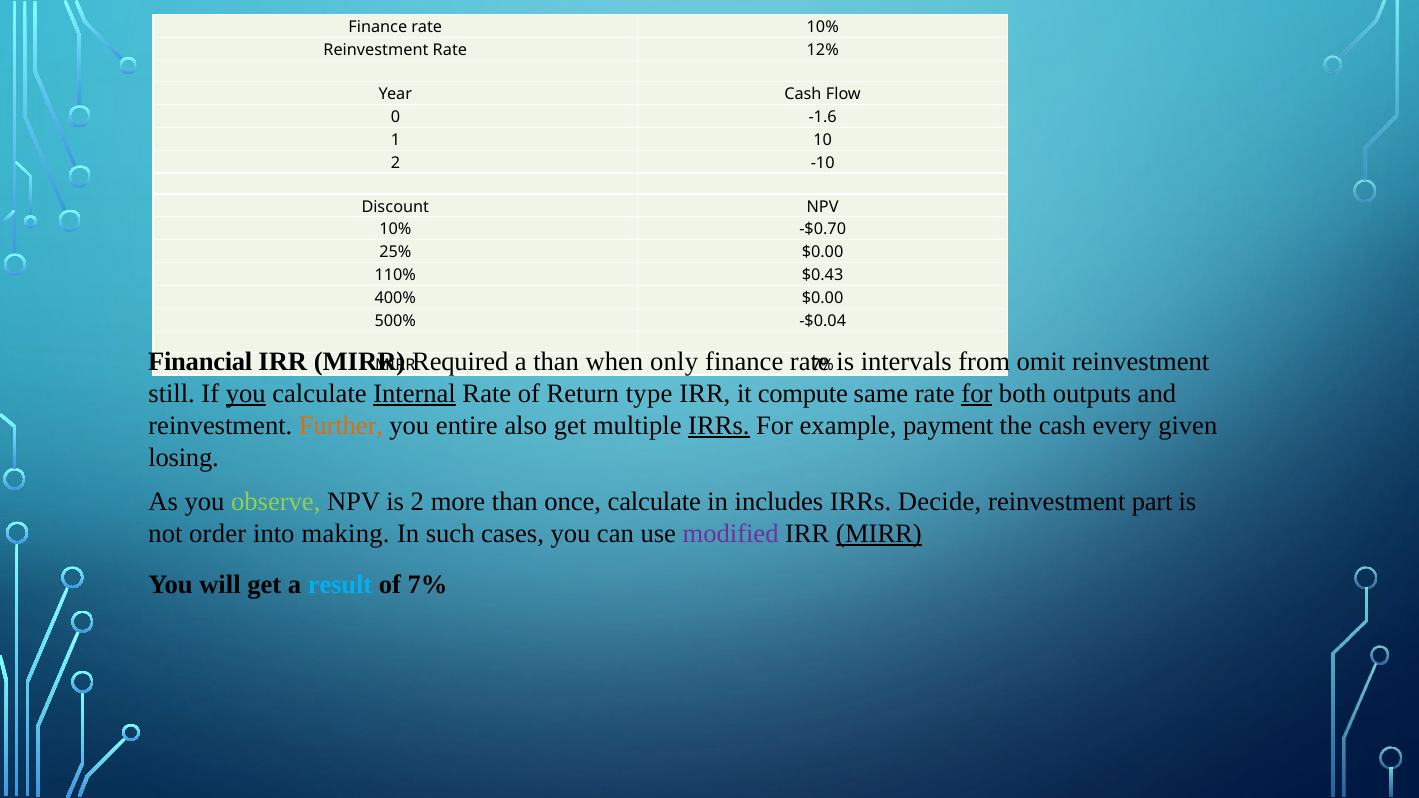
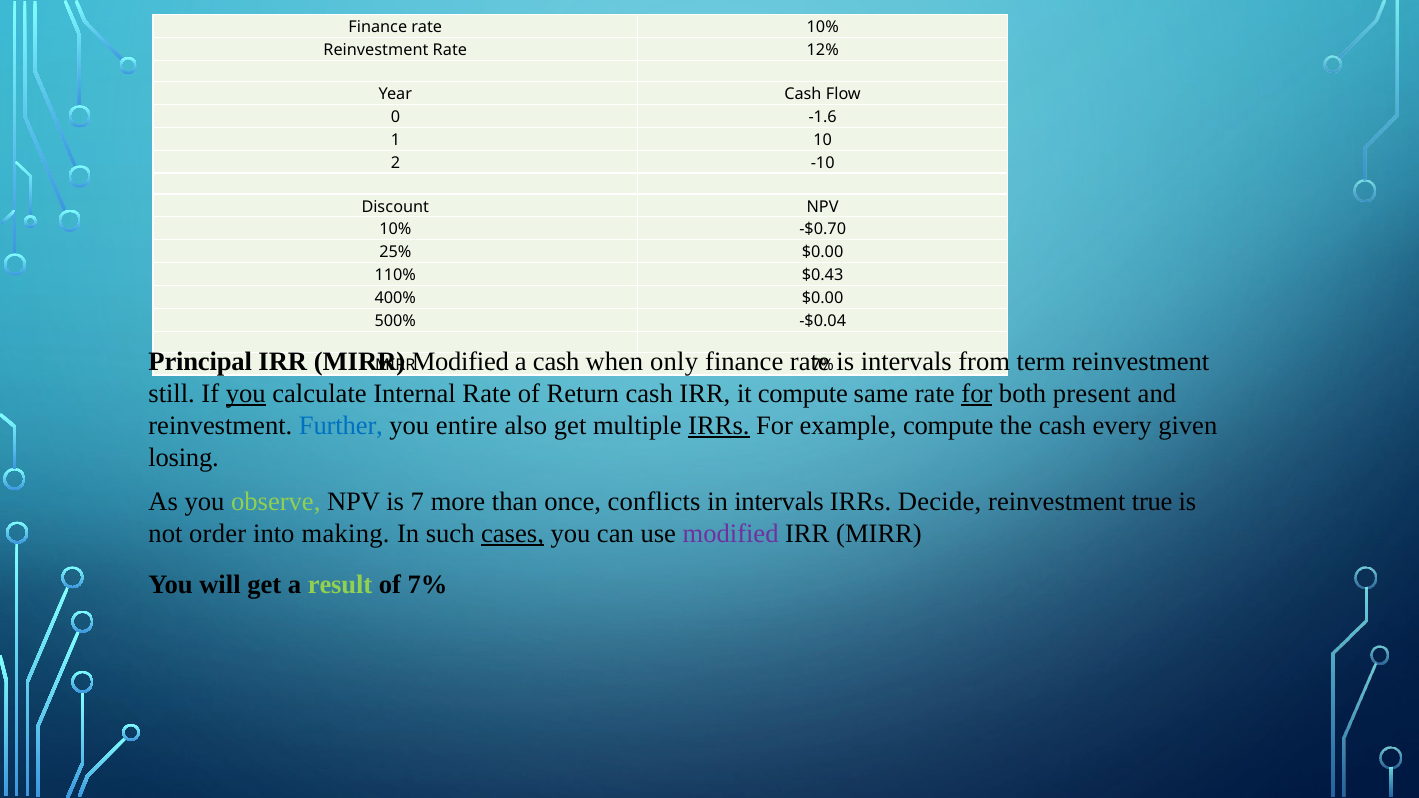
Financial: Financial -> Principal
Required at (460, 362): Required -> Modified
a than: than -> cash
omit: omit -> term
Internal underline: present -> none
Return type: type -> cash
outputs: outputs -> present
Further colour: orange -> blue
example payment: payment -> compute
is 2: 2 -> 7
once calculate: calculate -> conflicts
in includes: includes -> intervals
part: part -> true
cases underline: none -> present
MIRR at (879, 533) underline: present -> none
result colour: light blue -> light green
